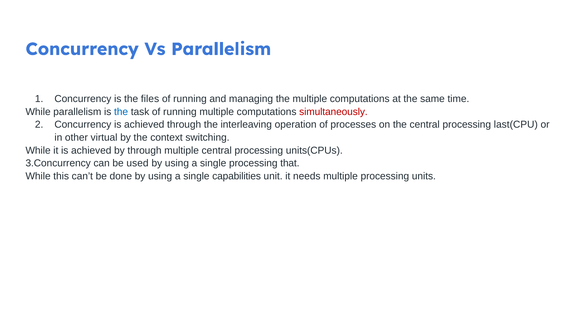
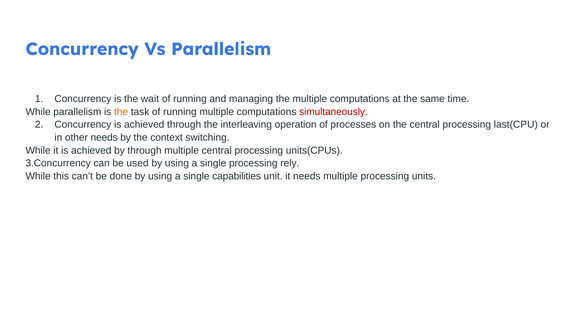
files: files -> wait
the at (121, 112) colour: blue -> orange
other virtual: virtual -> needs
that: that -> rely
